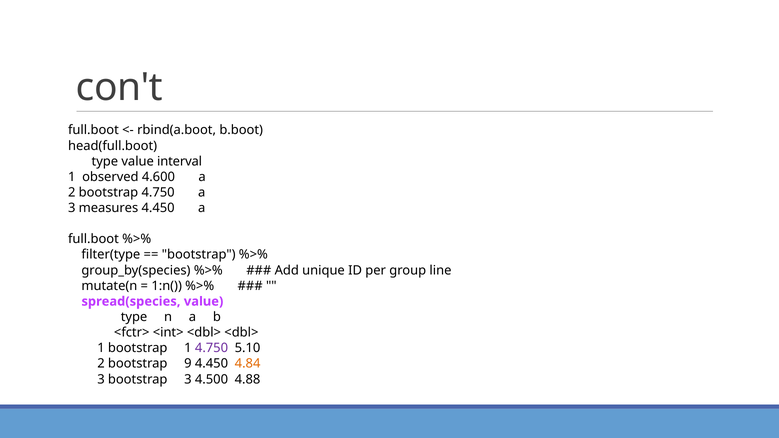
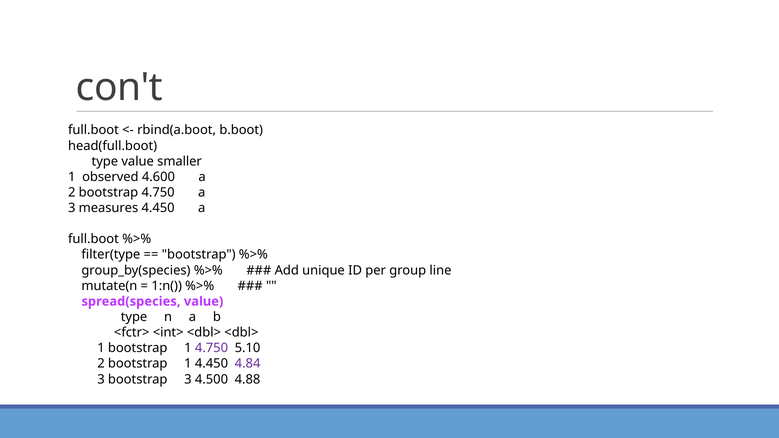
interval: interval -> smaller
2 bootstrap 9: 9 -> 1
4.84 colour: orange -> purple
